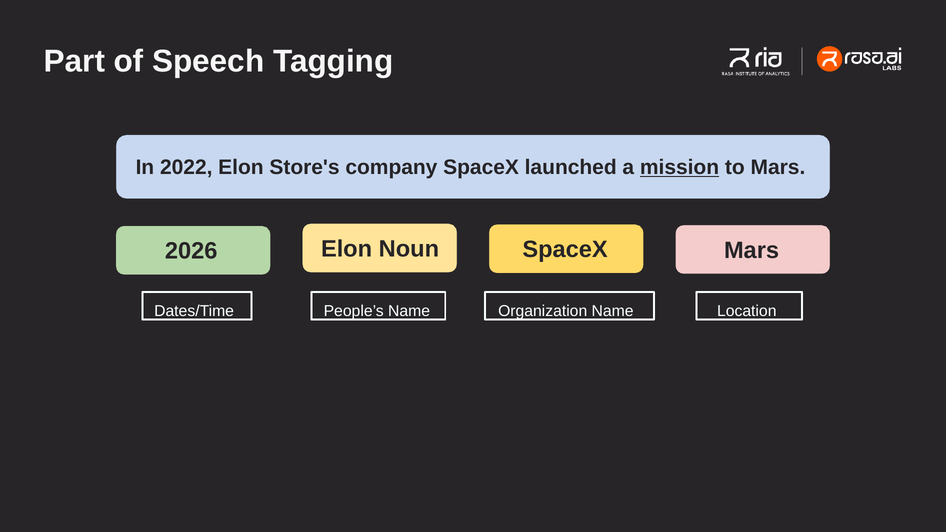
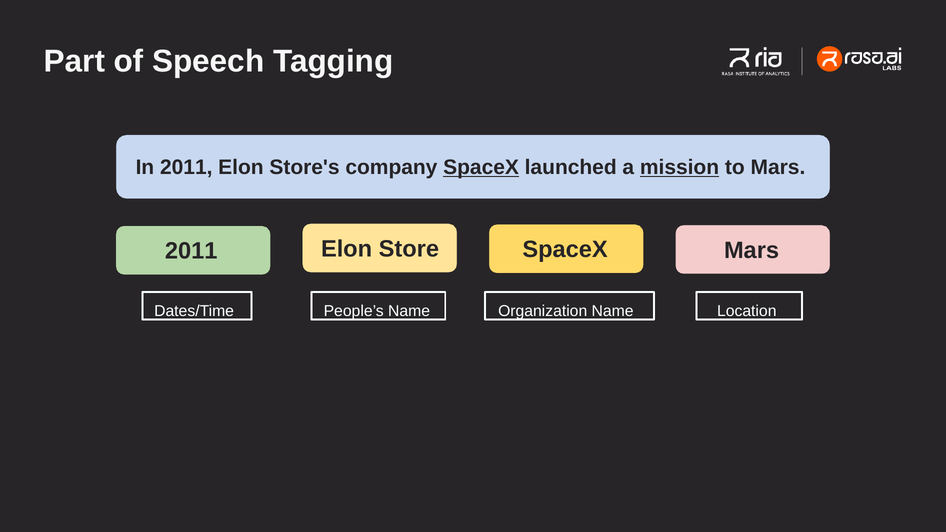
In 2022: 2022 -> 2011
SpaceX at (481, 167) underline: none -> present
Noun: Noun -> Store
2026 at (191, 251): 2026 -> 2011
